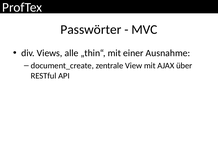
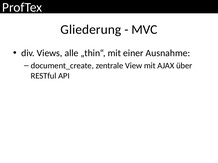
Passwörter: Passwörter -> Gliederung
